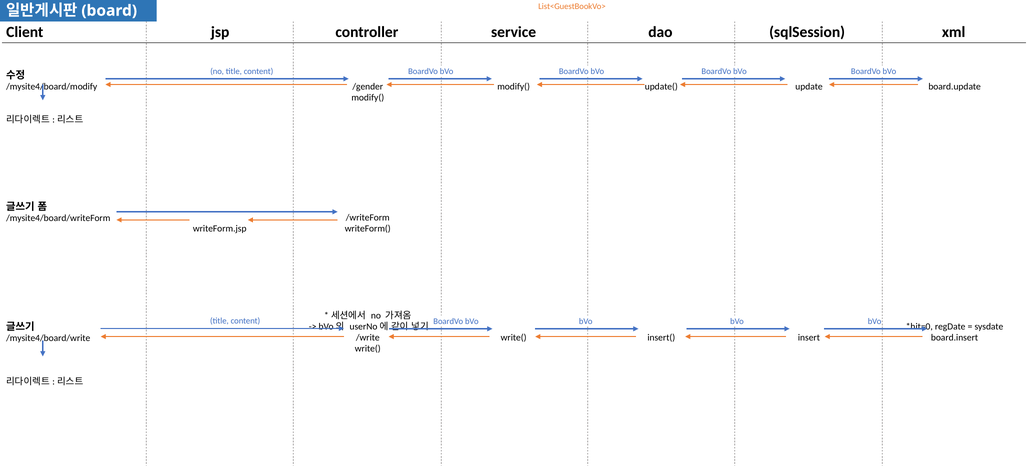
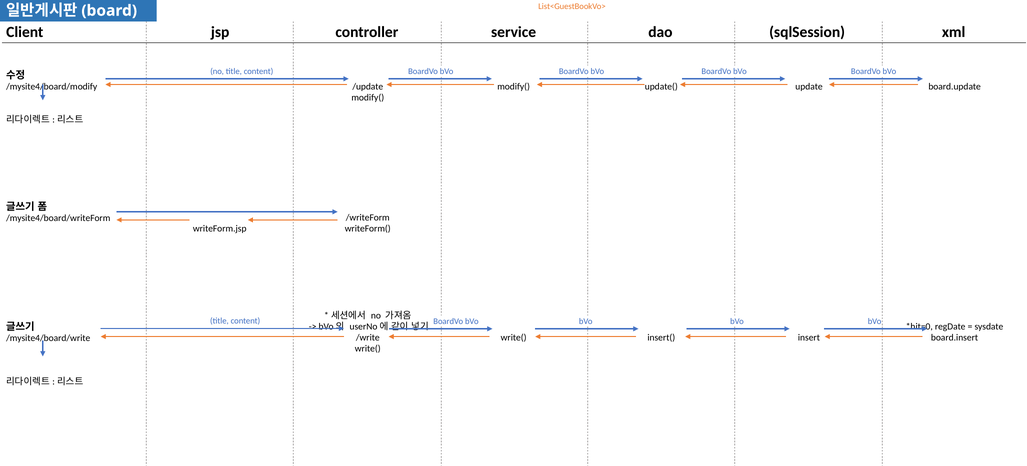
/gender: /gender -> /update
